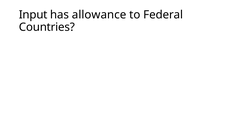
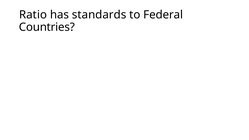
Input: Input -> Ratio
allowance: allowance -> standards
